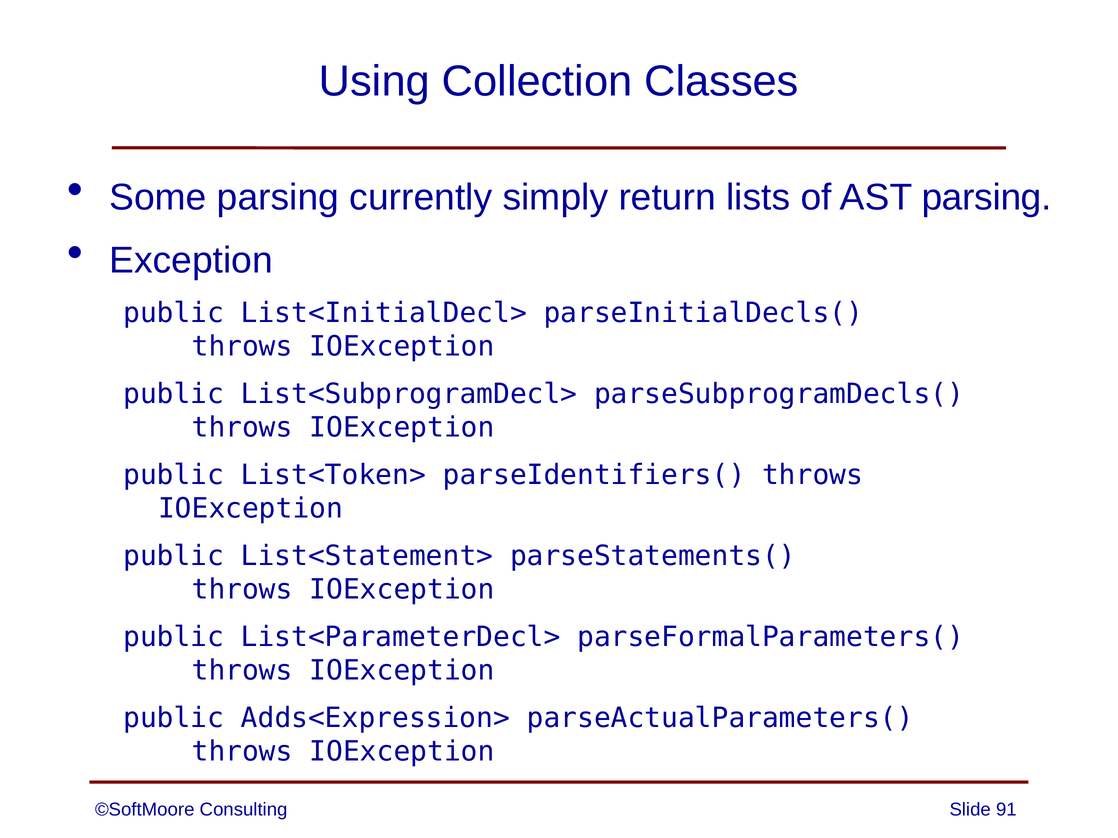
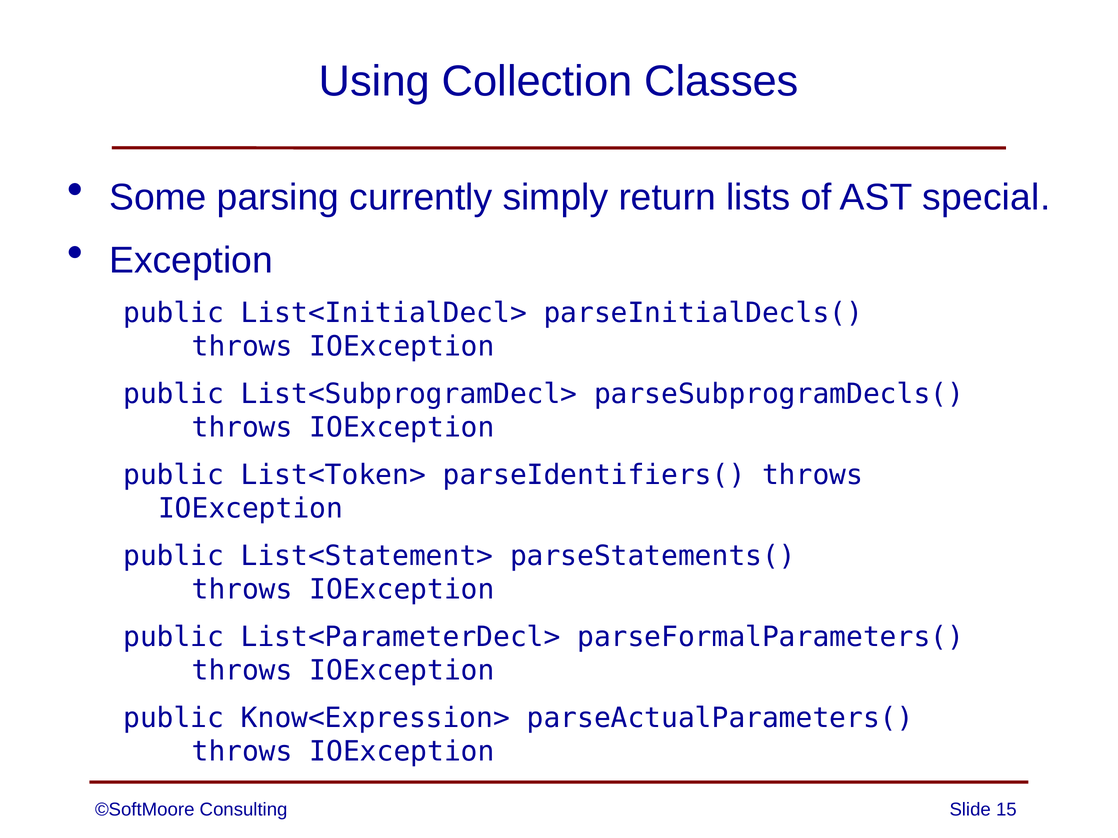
AST parsing: parsing -> special
Adds<Expression>: Adds<Expression> -> Know<Expression>
91: 91 -> 15
